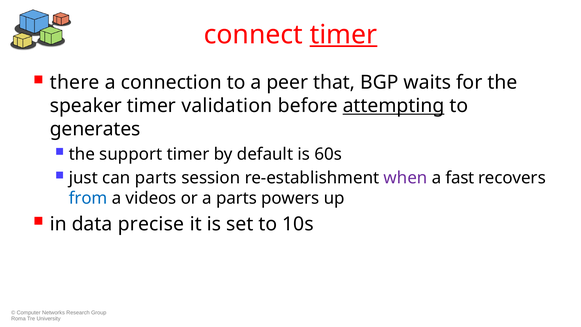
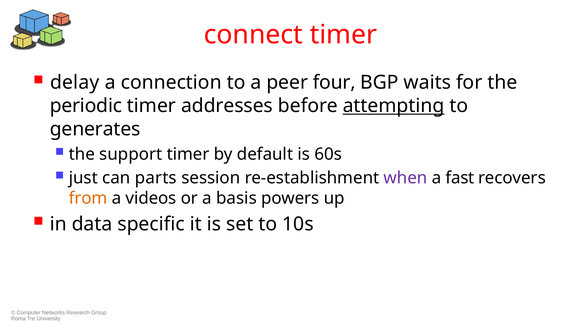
timer at (343, 35) underline: present -> none
there: there -> delay
that: that -> four
speaker: speaker -> periodic
validation: validation -> addresses
from colour: blue -> orange
a parts: parts -> basis
precise: precise -> specific
